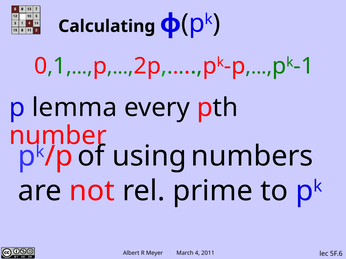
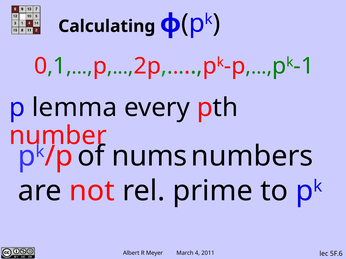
using: using -> nums
